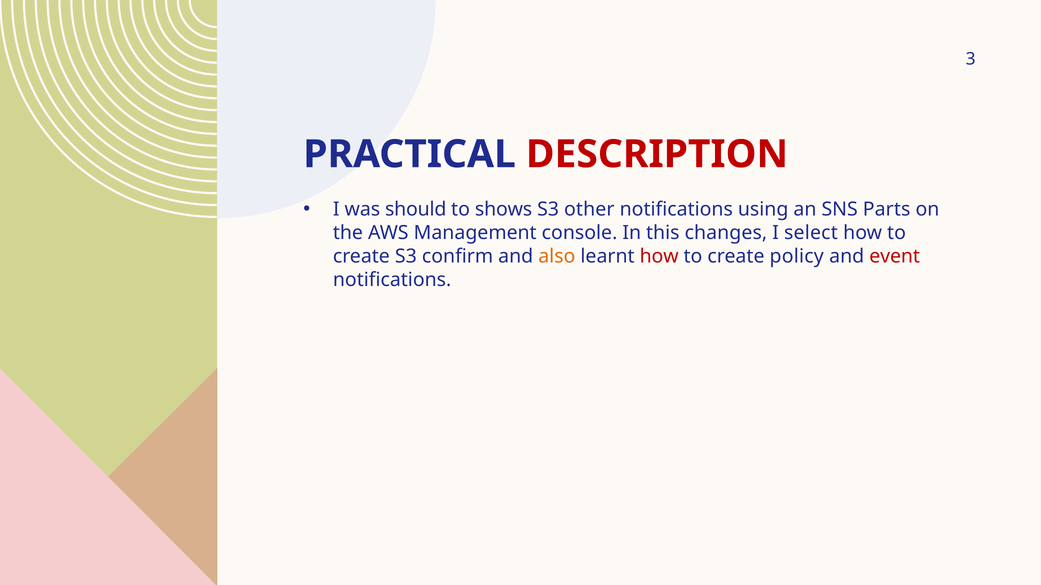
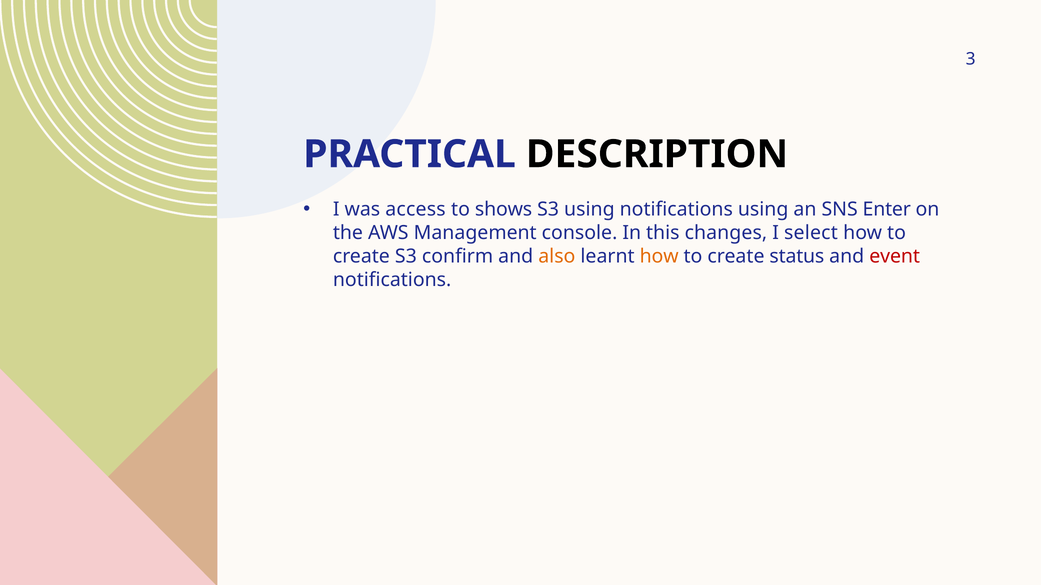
DESCRIPTION colour: red -> black
should: should -> access
S3 other: other -> using
Parts: Parts -> Enter
how at (659, 257) colour: red -> orange
policy: policy -> status
